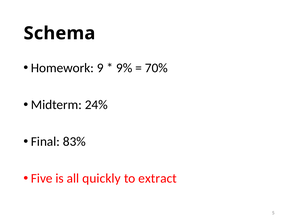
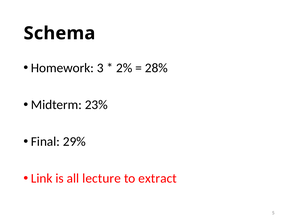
9: 9 -> 3
9%: 9% -> 2%
70%: 70% -> 28%
24%: 24% -> 23%
83%: 83% -> 29%
Five: Five -> Link
quickly: quickly -> lecture
